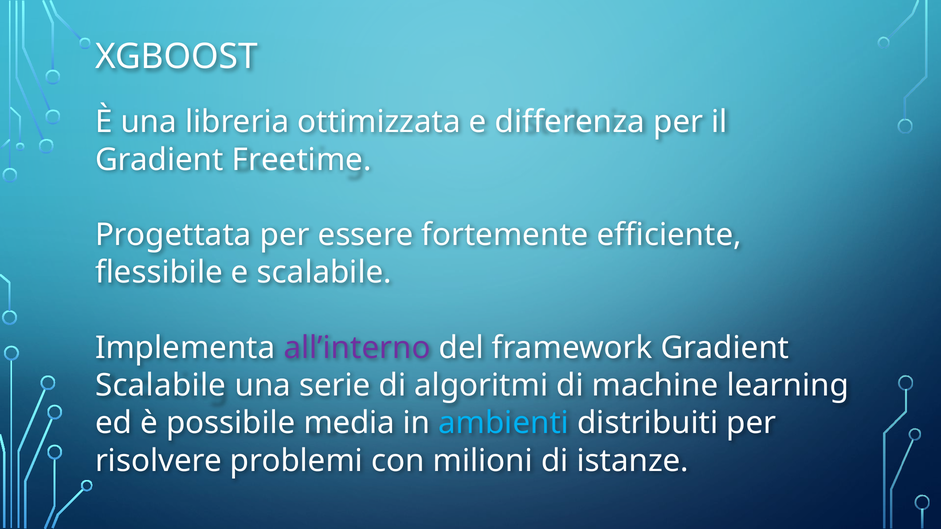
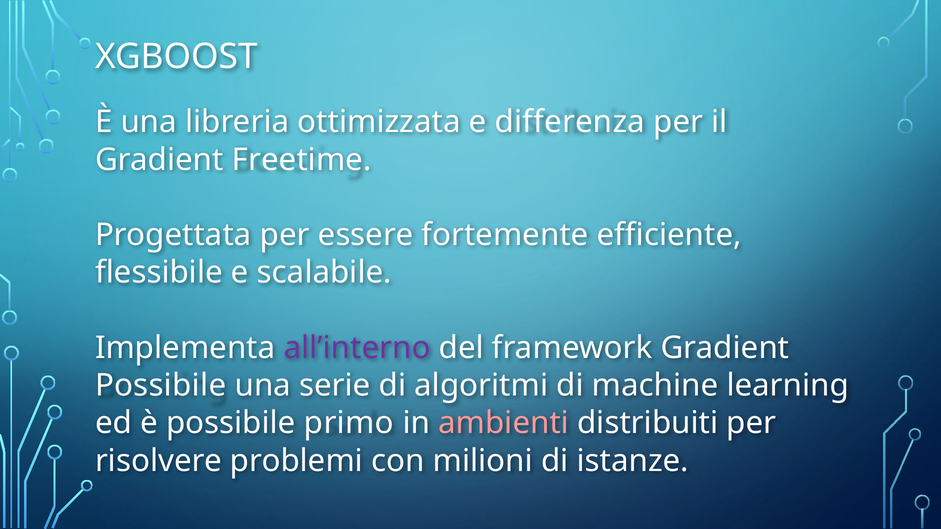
Scalabile at (161, 386): Scalabile -> Possibile
media: media -> primo
ambienti colour: light blue -> pink
